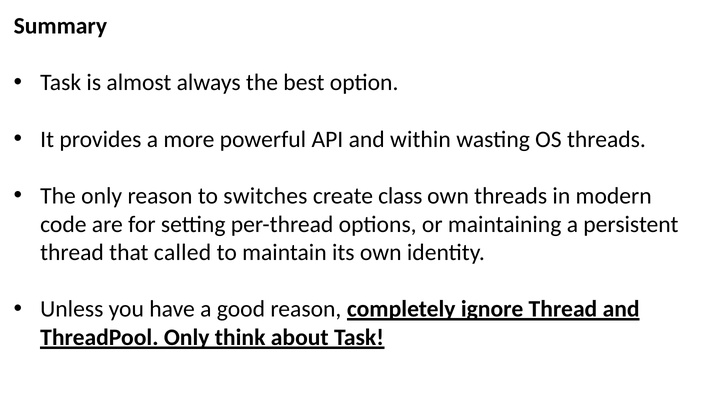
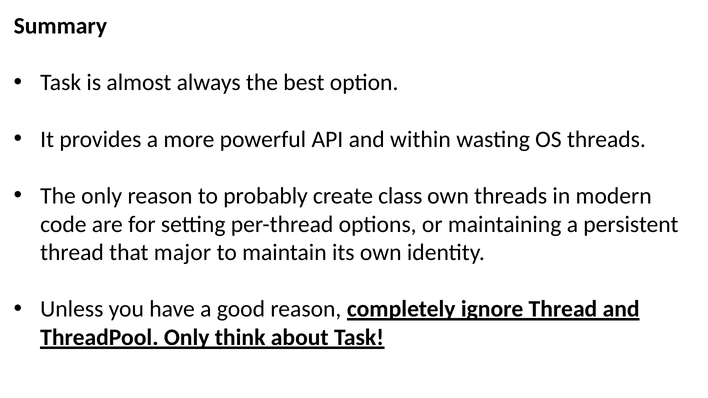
switches: switches -> probably
called: called -> major
